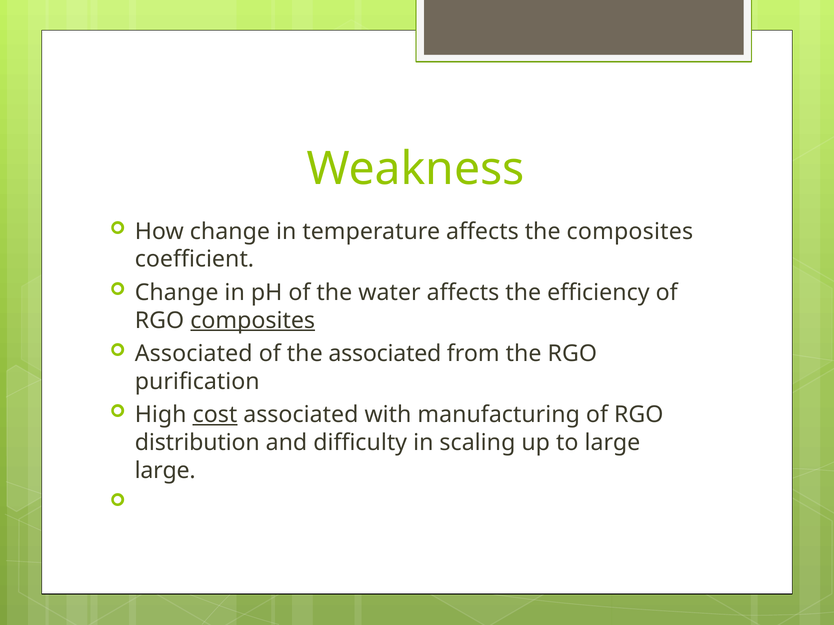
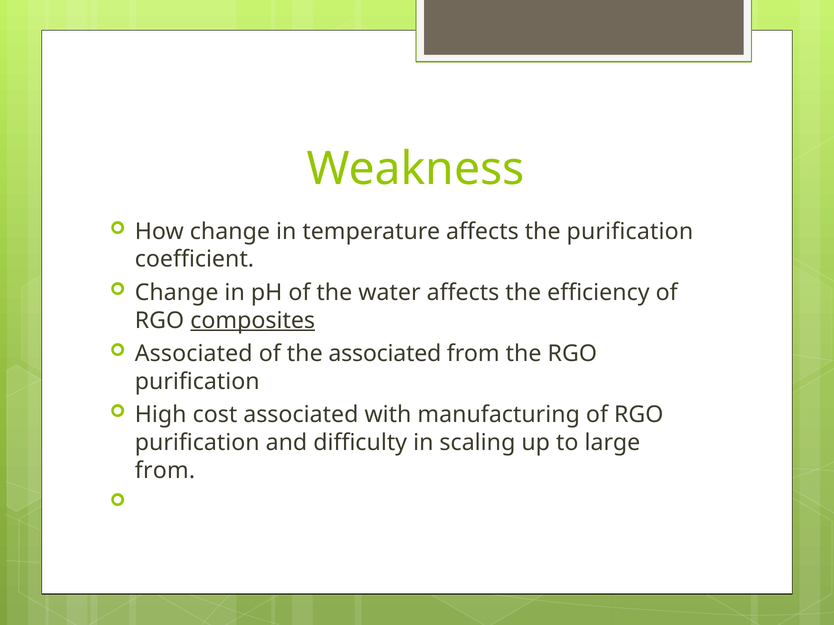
the composites: composites -> purification
cost underline: present -> none
distribution at (197, 443): distribution -> purification
large at (165, 471): large -> from
